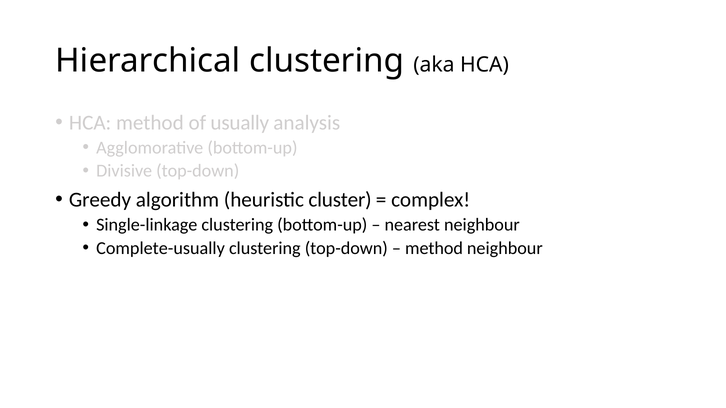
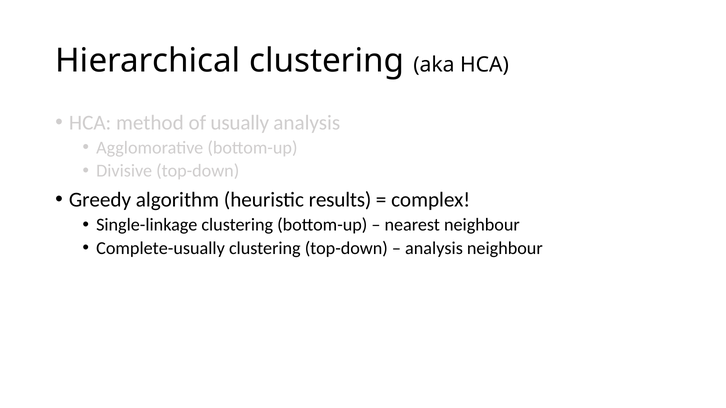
cluster: cluster -> results
method at (434, 248): method -> analysis
